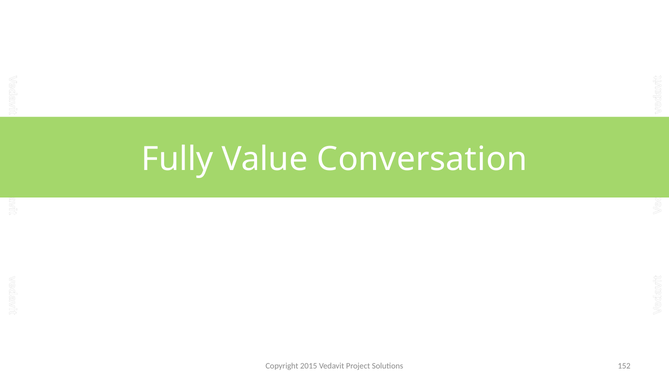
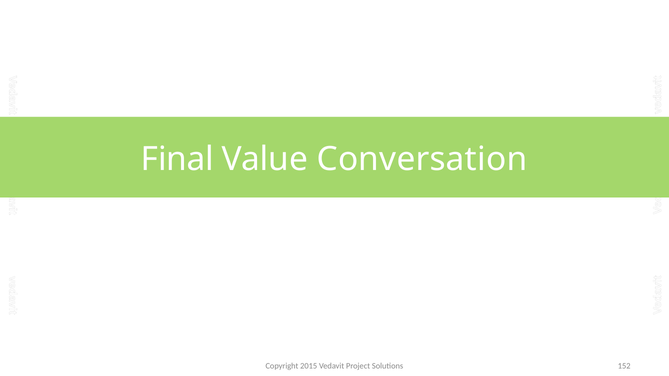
Fully: Fully -> Final
